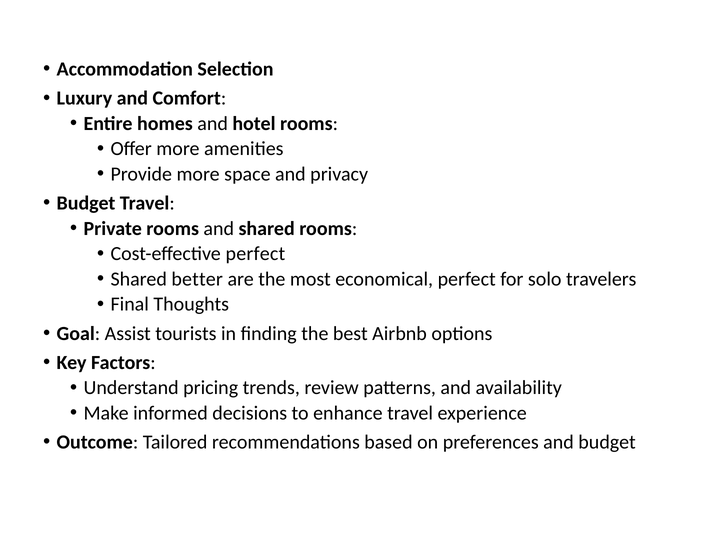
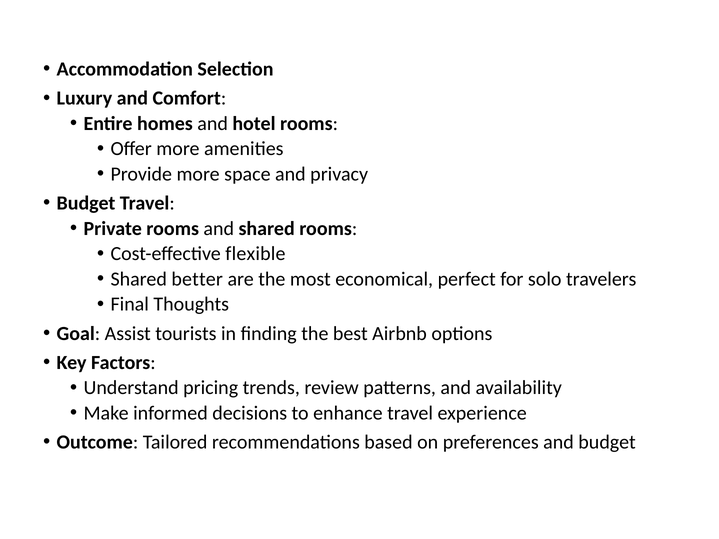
Cost-effective perfect: perfect -> flexible
